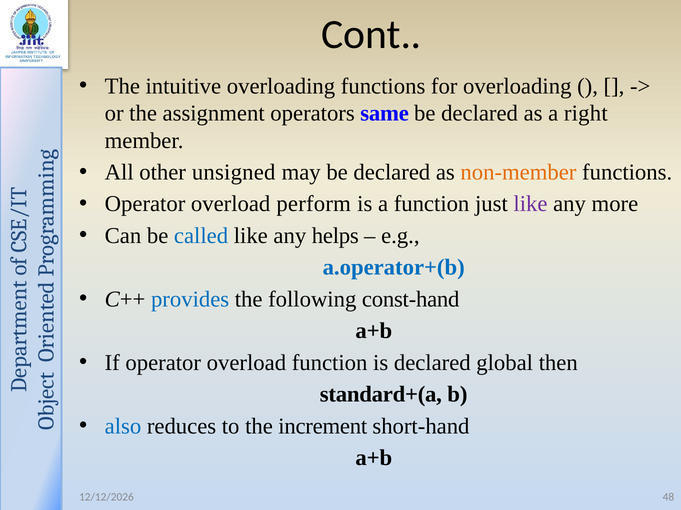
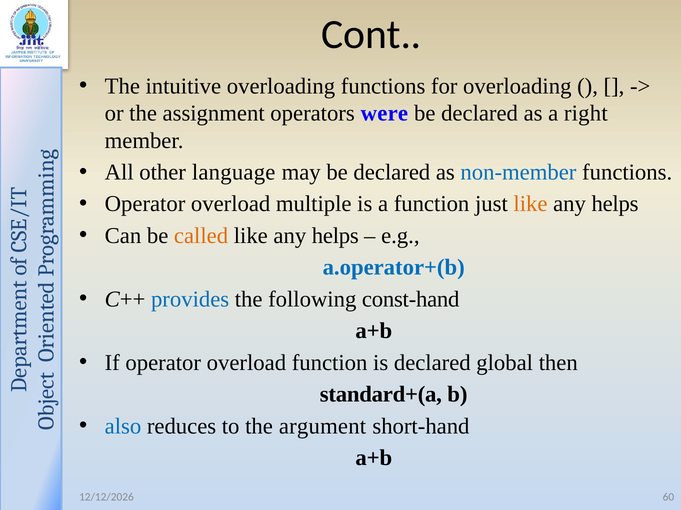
same: same -> were
unsigned: unsigned -> language
non-member colour: orange -> blue
perform: perform -> multiple
like at (530, 204) colour: purple -> orange
more at (615, 204): more -> helps
called colour: blue -> orange
increment: increment -> argument
48: 48 -> 60
